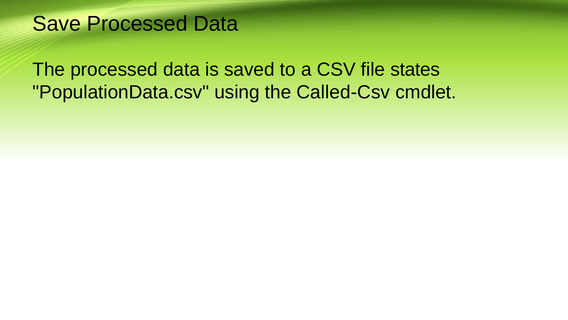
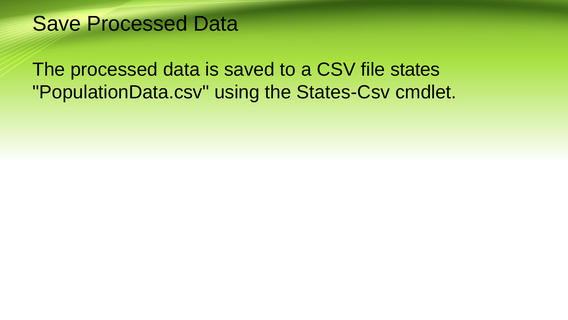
Called-Csv: Called-Csv -> States-Csv
